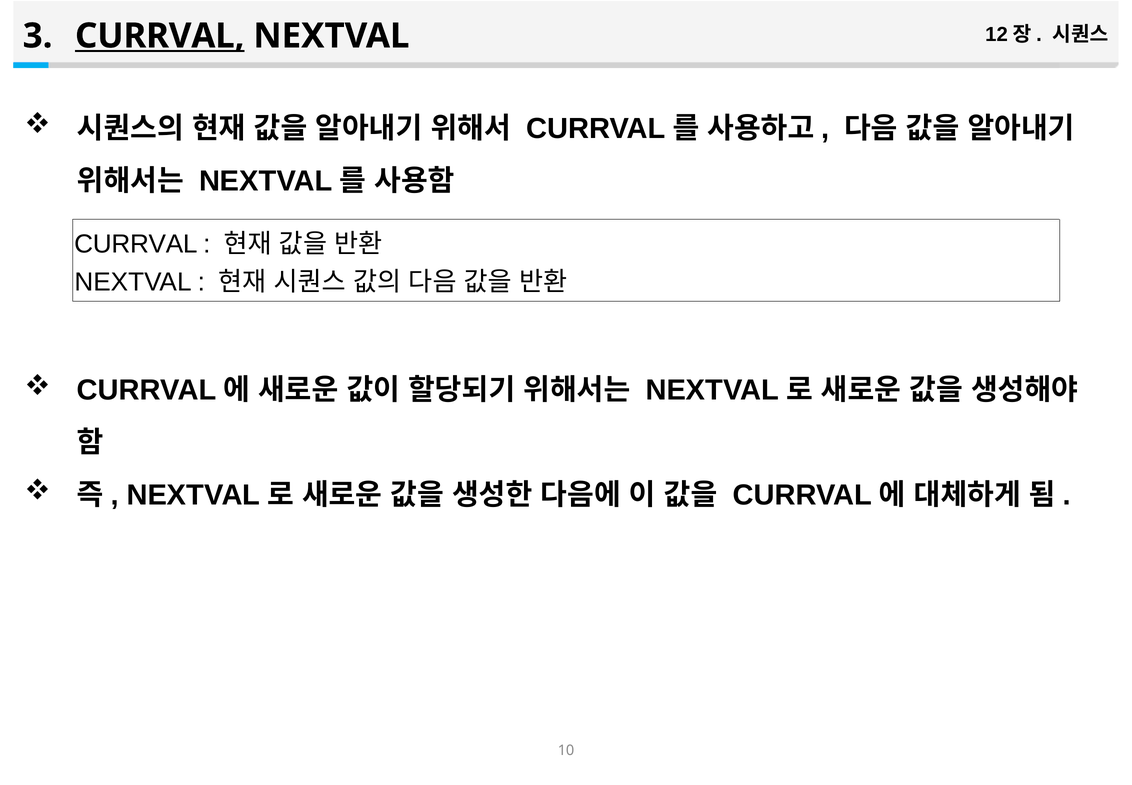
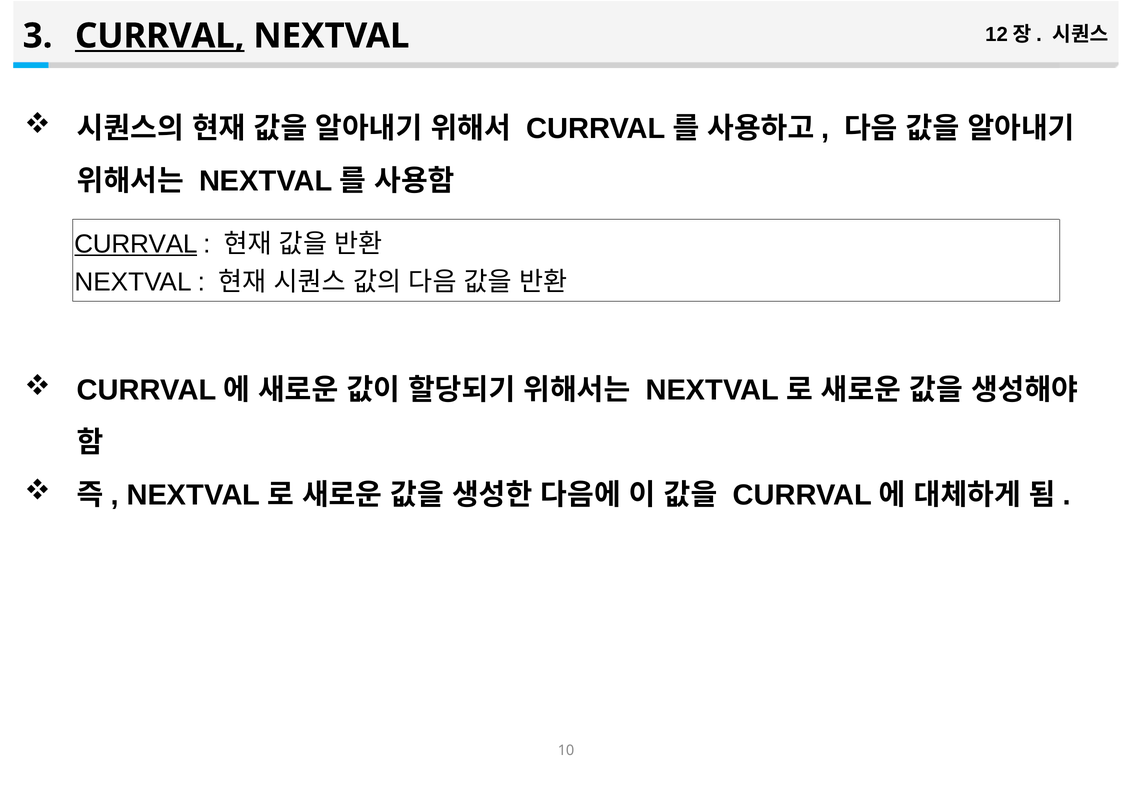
CURRVAL at (136, 244) underline: none -> present
